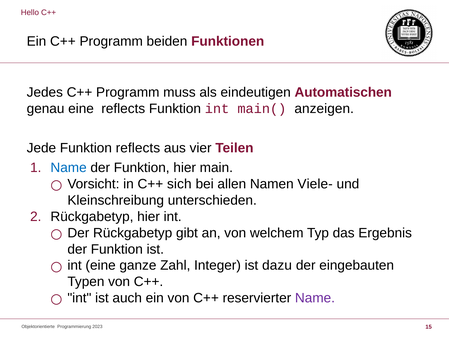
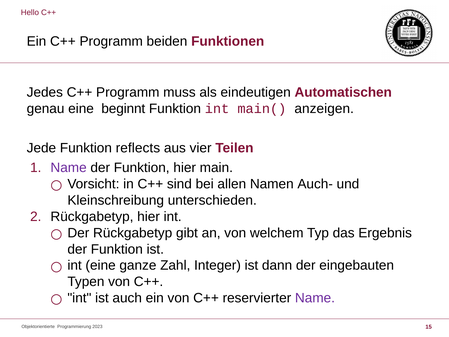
eine reflects: reflects -> beginnt
Name at (69, 168) colour: blue -> purple
sich: sich -> sind
Viele-: Viele- -> Auch-
dazu: dazu -> dann
